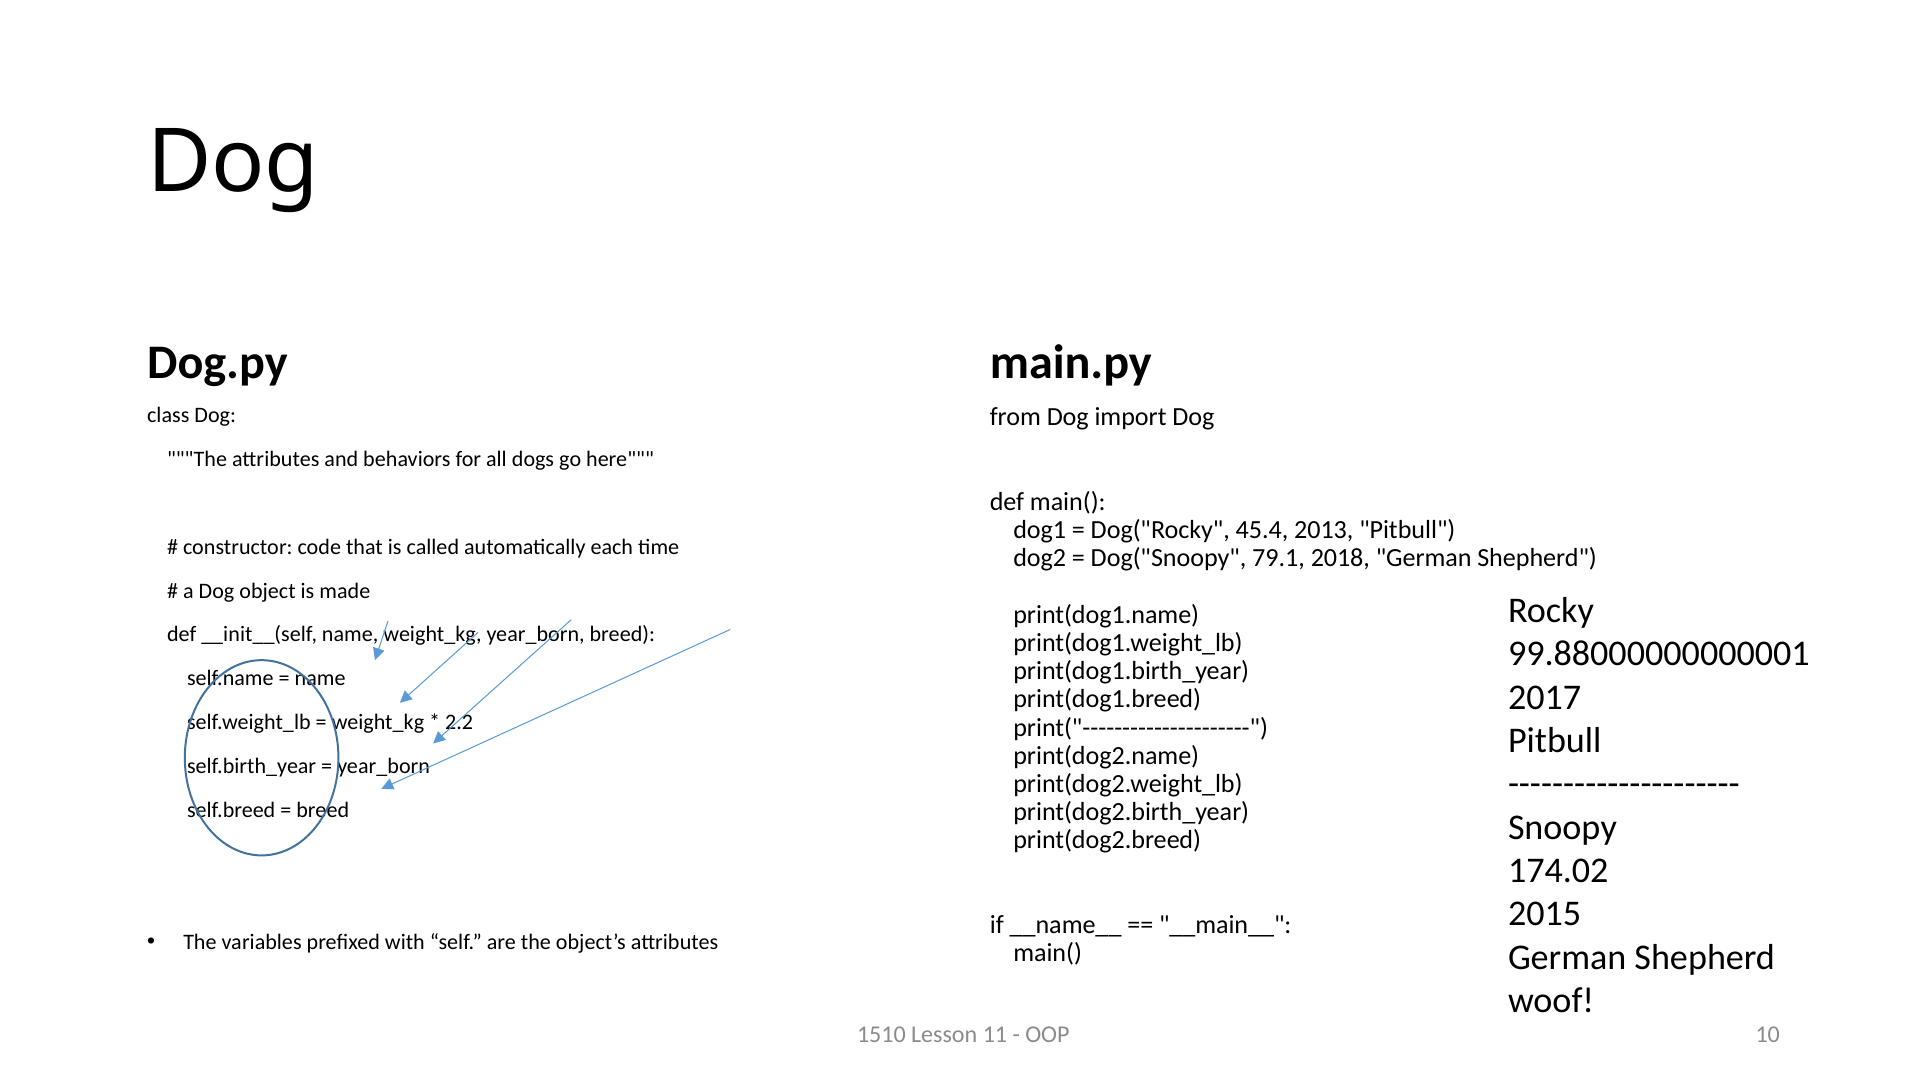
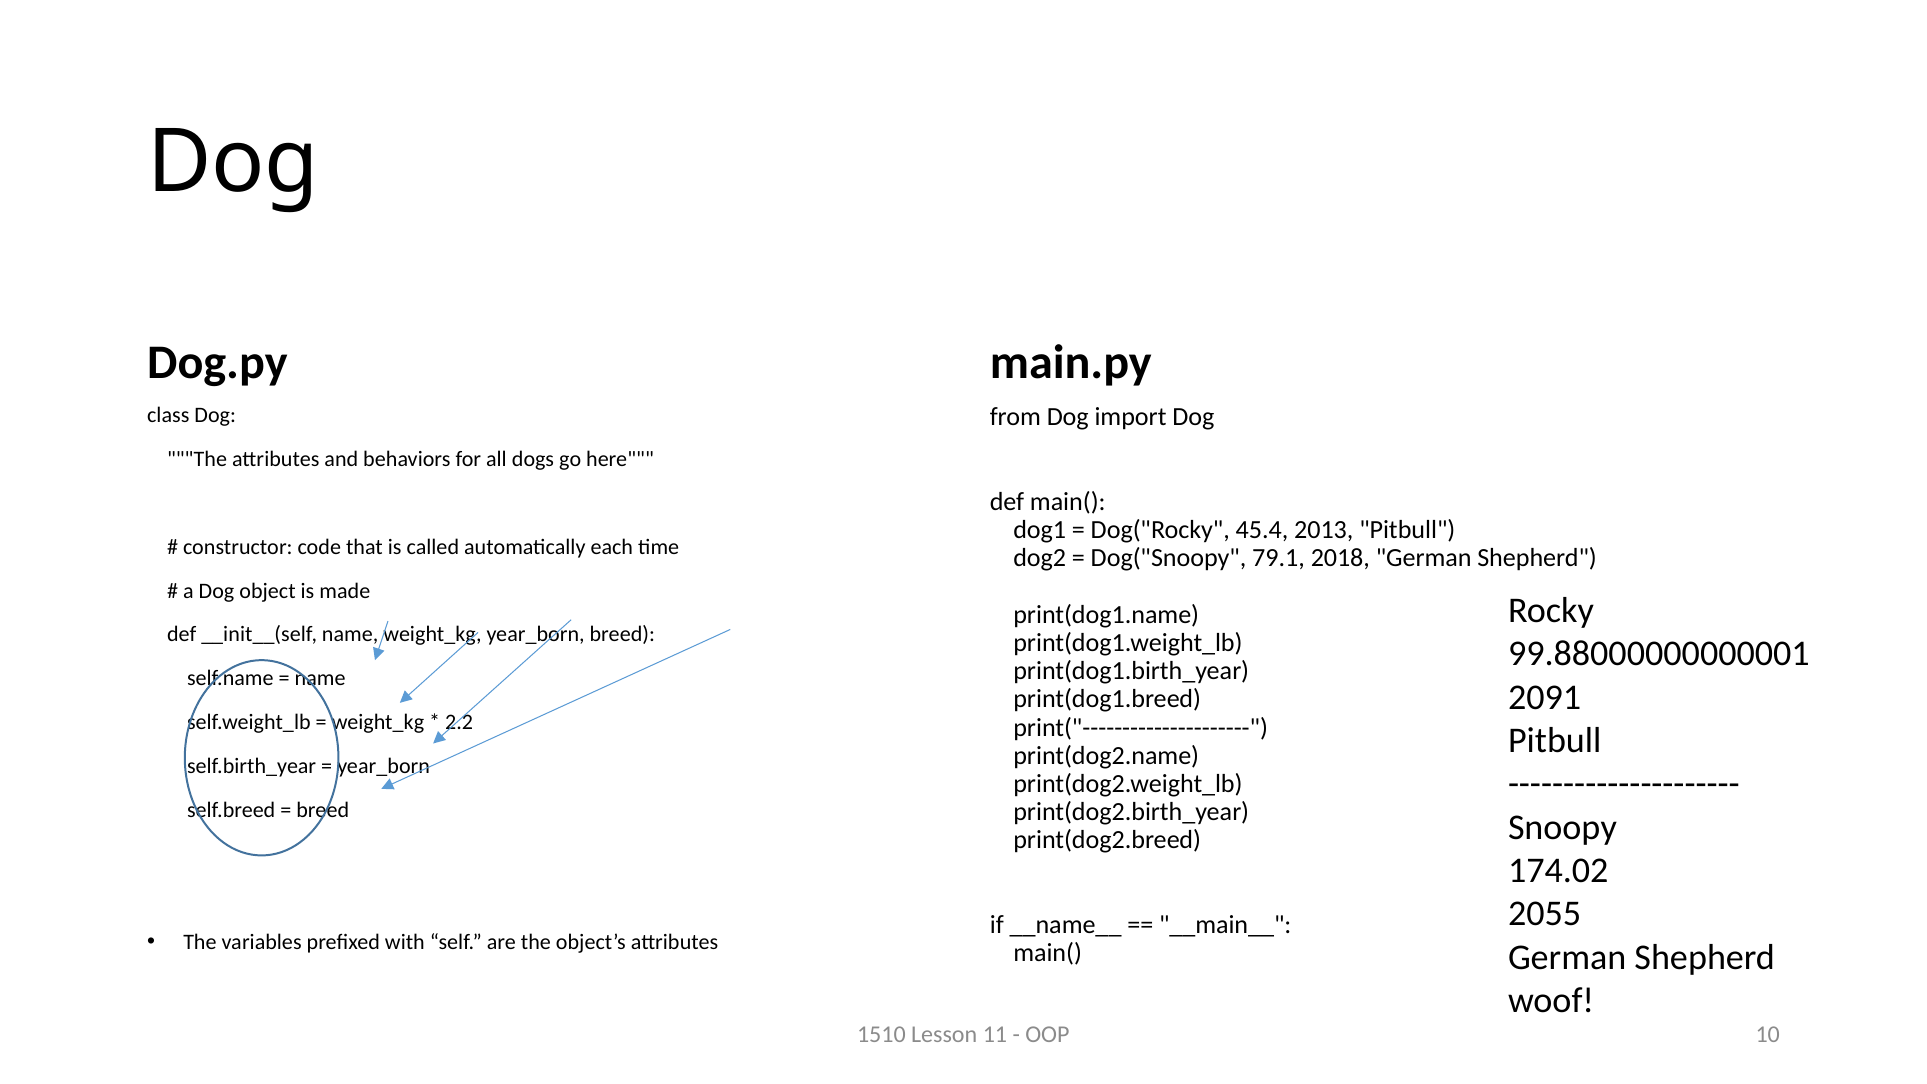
2017: 2017 -> 2091
2015: 2015 -> 2055
